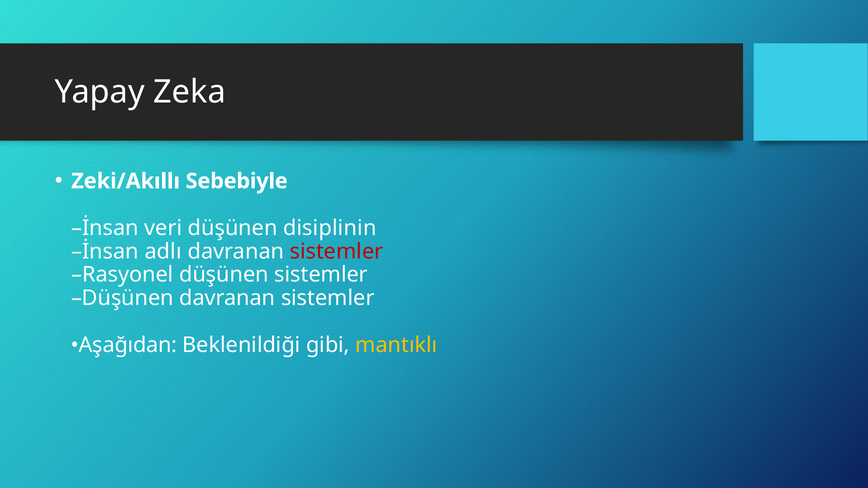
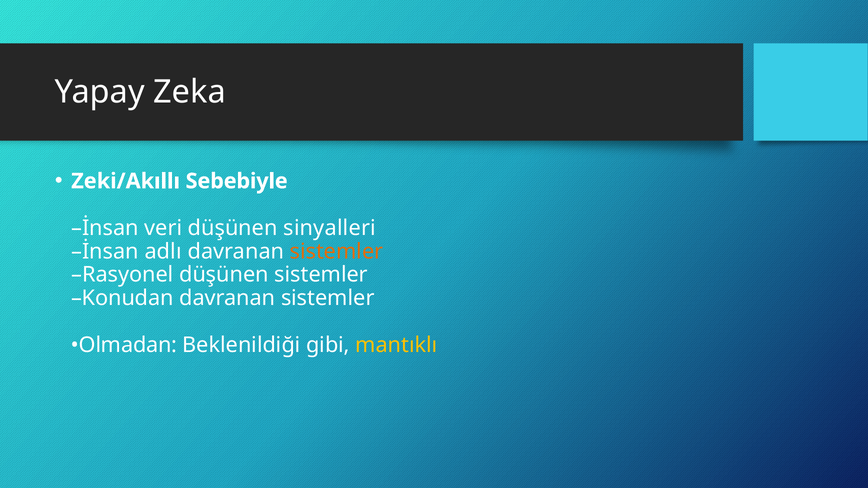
disiplinin: disiplinin -> sinyalleri
sistemler at (336, 251) colour: red -> orange
Düşünen at (122, 298): Düşünen -> Konudan
Aşağıdan: Aşağıdan -> Olmadan
